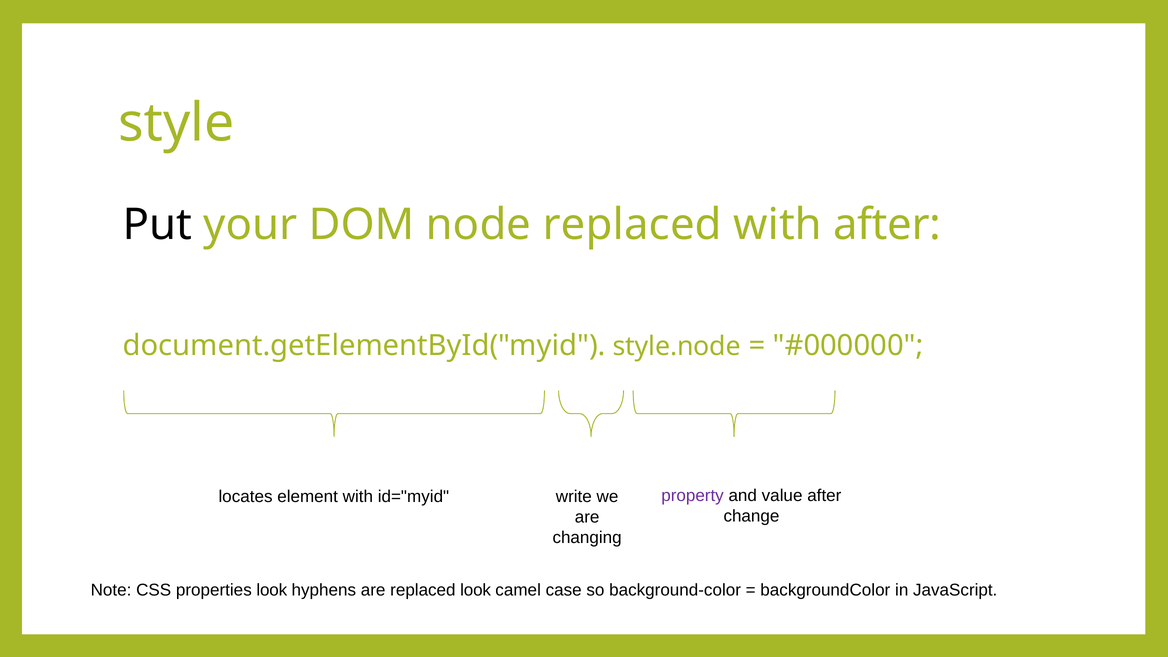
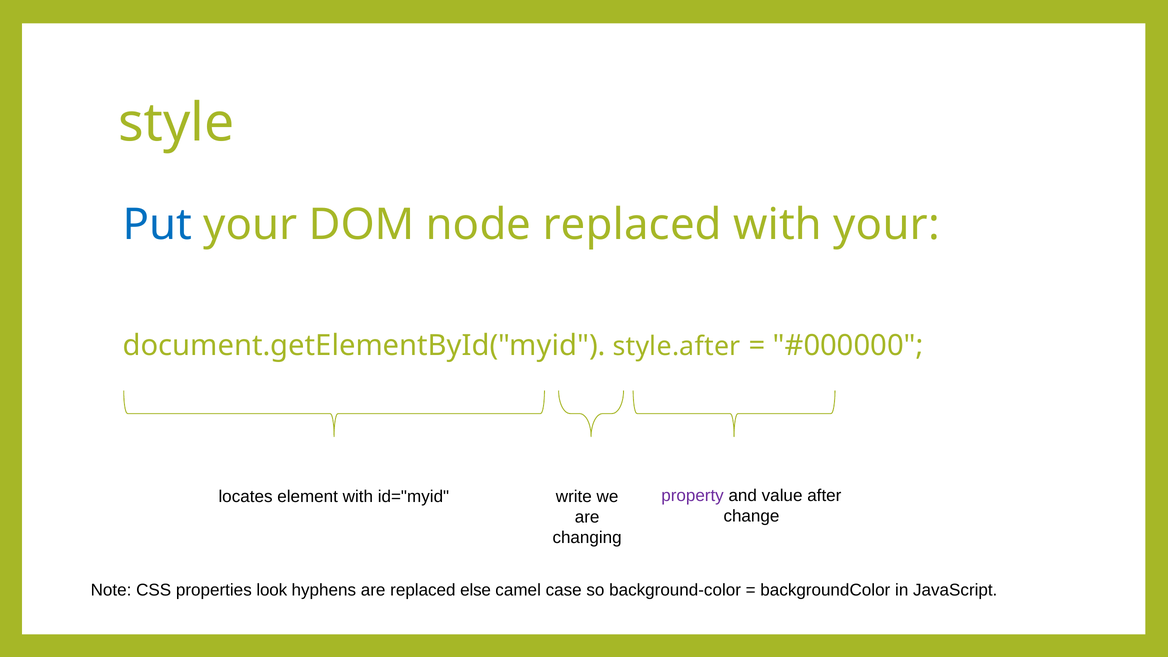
Put colour: black -> blue
with after: after -> your
style.node: style.node -> style.after
replaced look: look -> else
